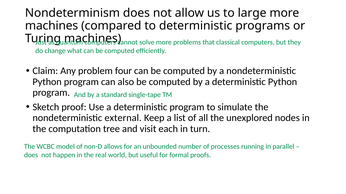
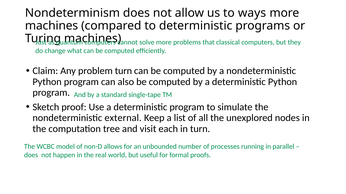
large: large -> ways
problem four: four -> turn
